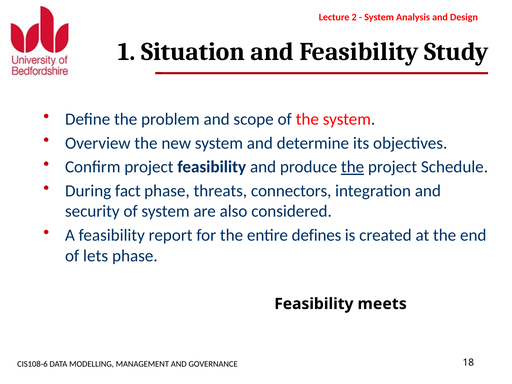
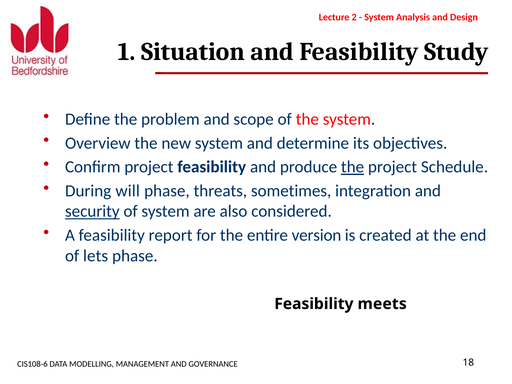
fact: fact -> will
connectors: connectors -> sometimes
security underline: none -> present
defines: defines -> version
